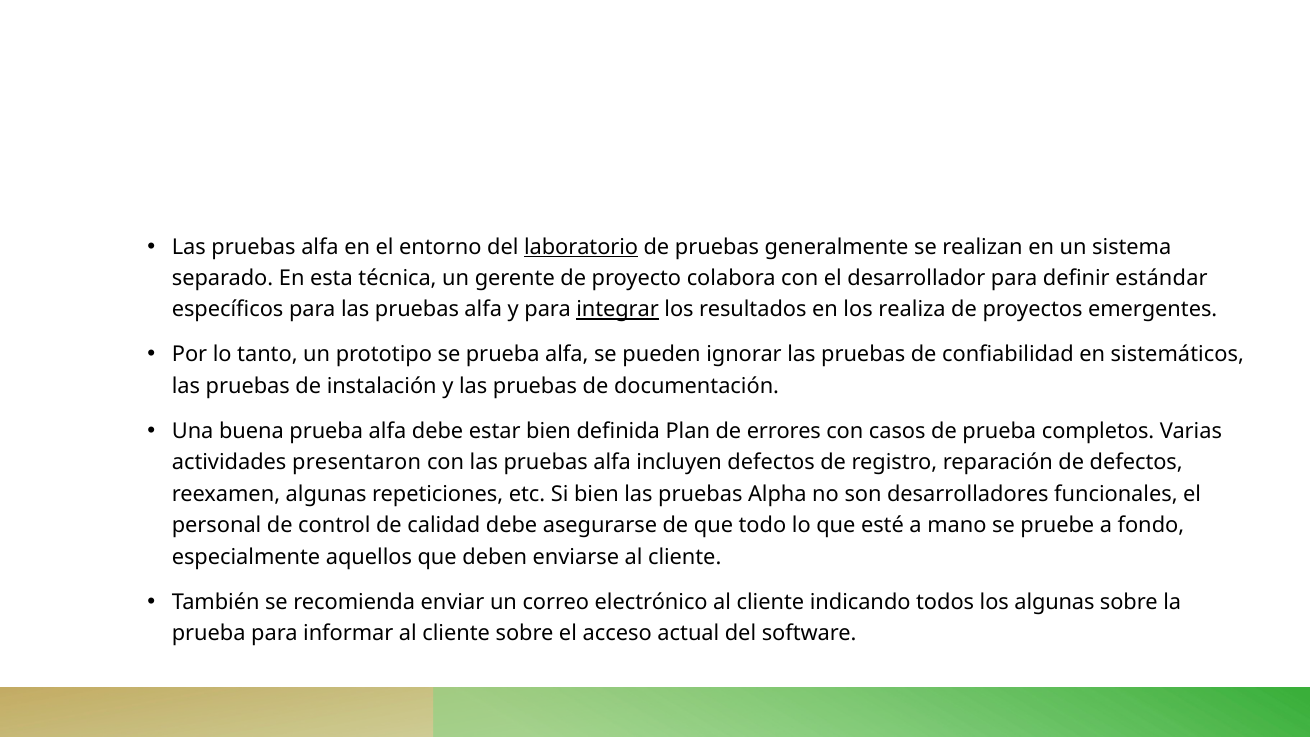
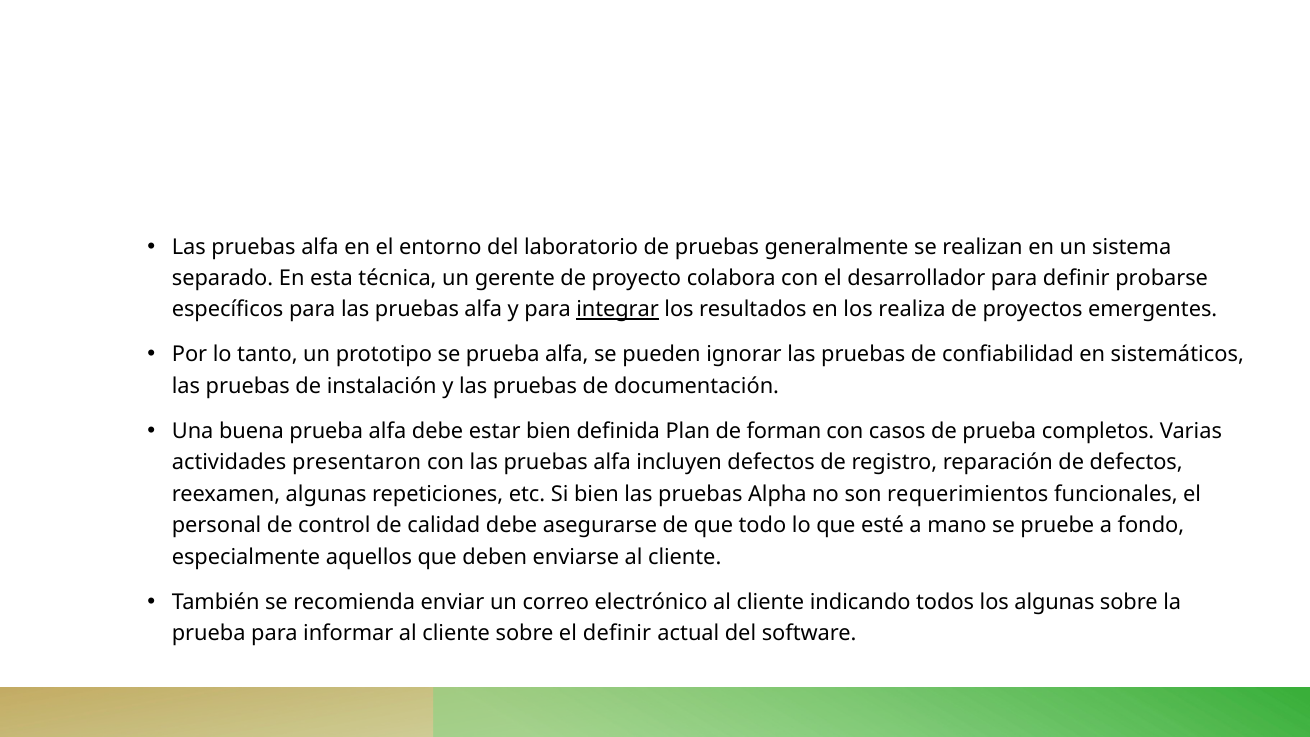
laboratorio underline: present -> none
estándar: estándar -> probarse
errores: errores -> forman
desarrolladores: desarrolladores -> requerimientos
el acceso: acceso -> definir
